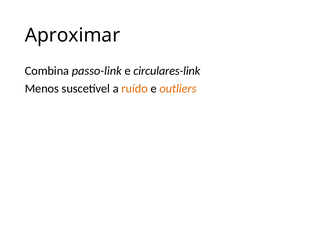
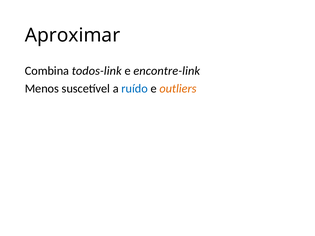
passo-link: passo-link -> todos-link
circulares-link: circulares-link -> encontre-link
ruído colour: orange -> blue
